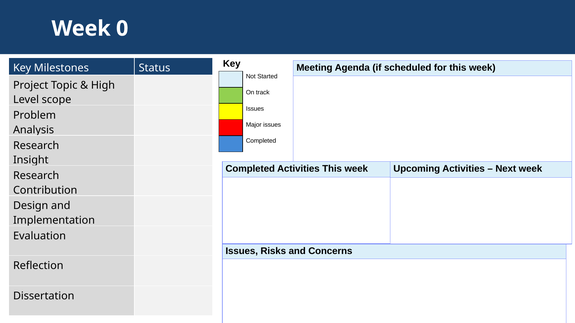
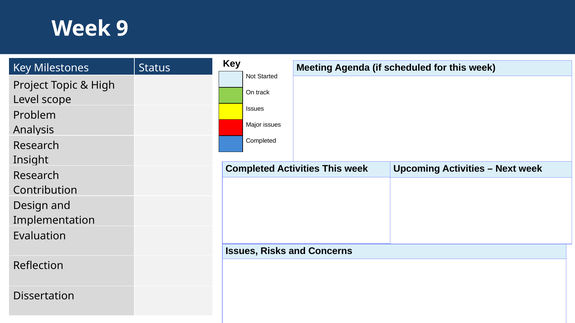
0: 0 -> 9
